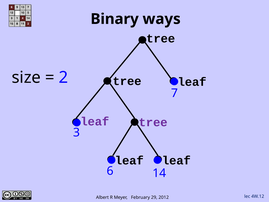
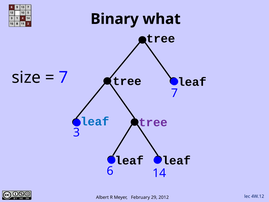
ways: ways -> what
2 at (63, 77): 2 -> 7
leaf at (95, 121) colour: purple -> blue
